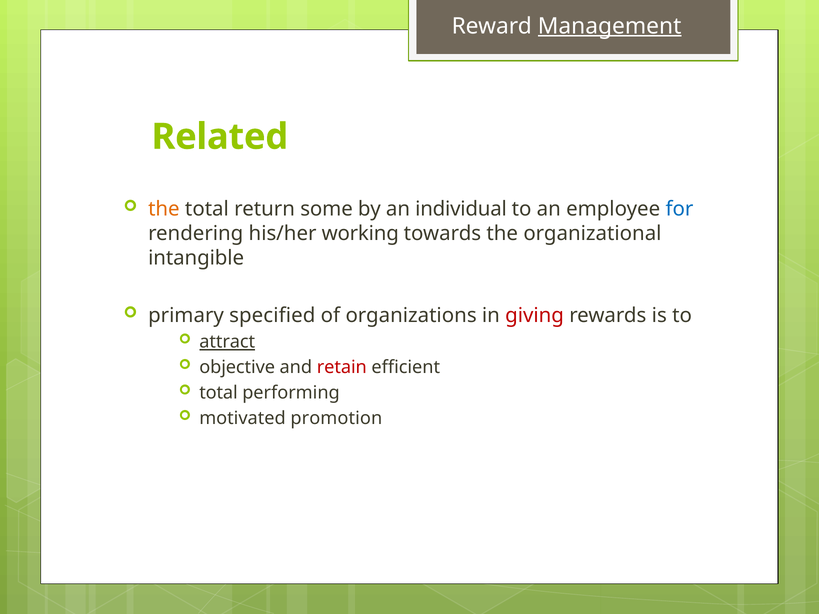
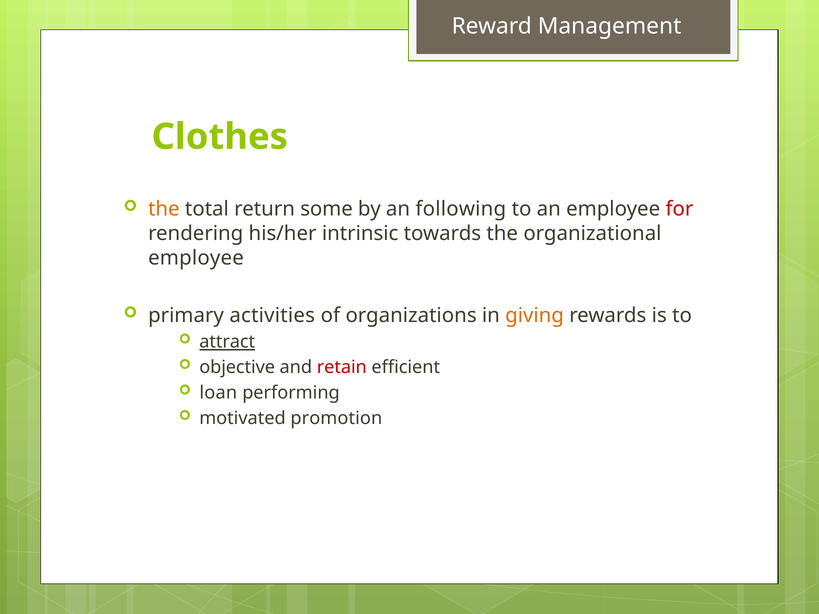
Management underline: present -> none
Related: Related -> Clothes
individual: individual -> following
for colour: blue -> red
working: working -> intrinsic
intangible at (196, 258): intangible -> employee
specified: specified -> activities
giving colour: red -> orange
total at (219, 393): total -> loan
